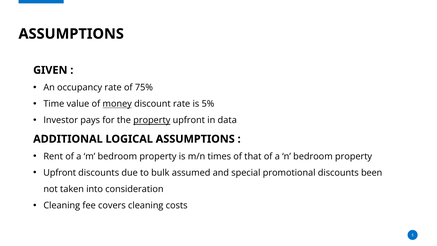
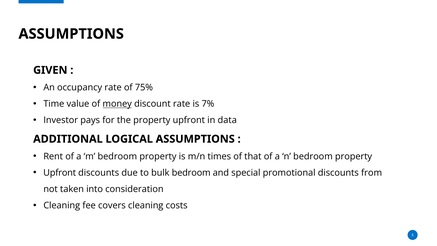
5%: 5% -> 7%
property at (152, 120) underline: present -> none
bulk assumed: assumed -> bedroom
been: been -> from
